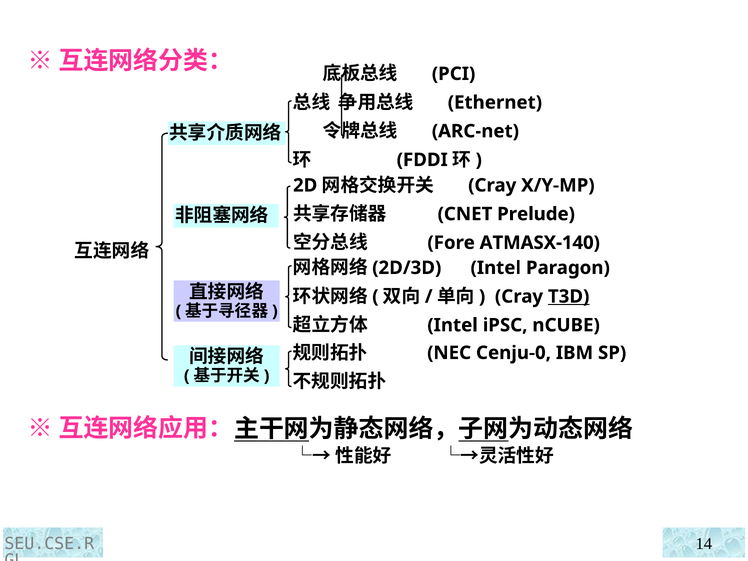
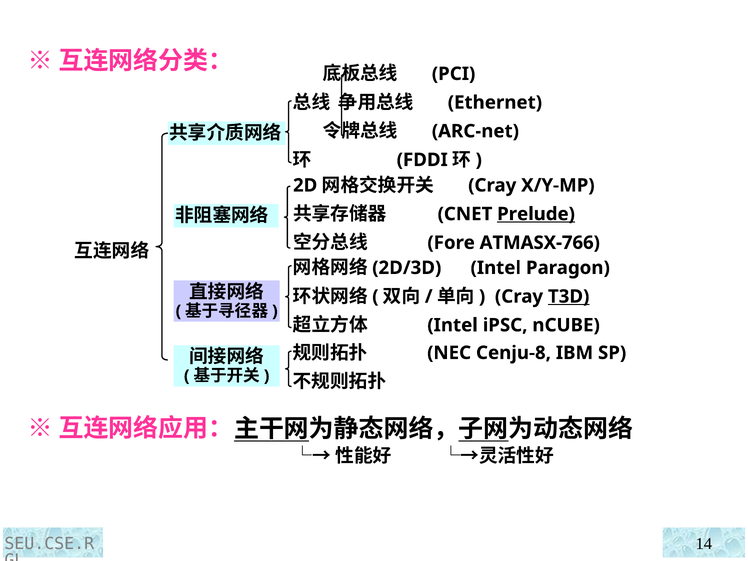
Prelude underline: none -> present
ATMASX-140: ATMASX-140 -> ATMASX-766
Cenju-0: Cenju-0 -> Cenju-8
